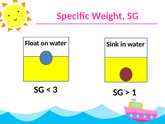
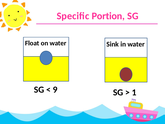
Weight: Weight -> Portion
3: 3 -> 9
